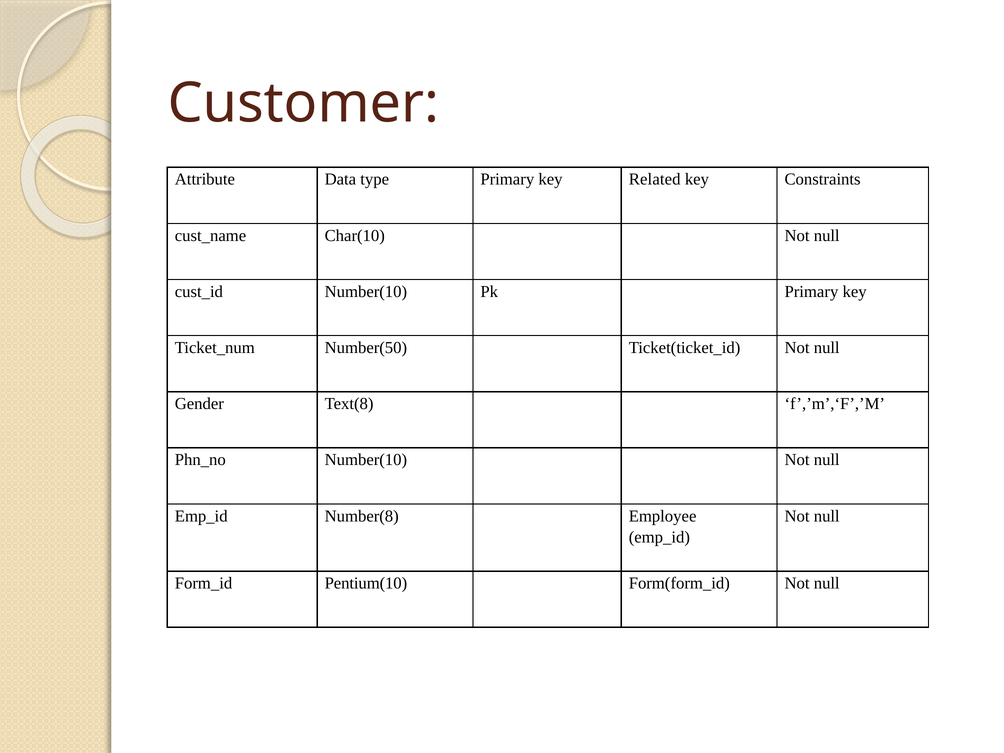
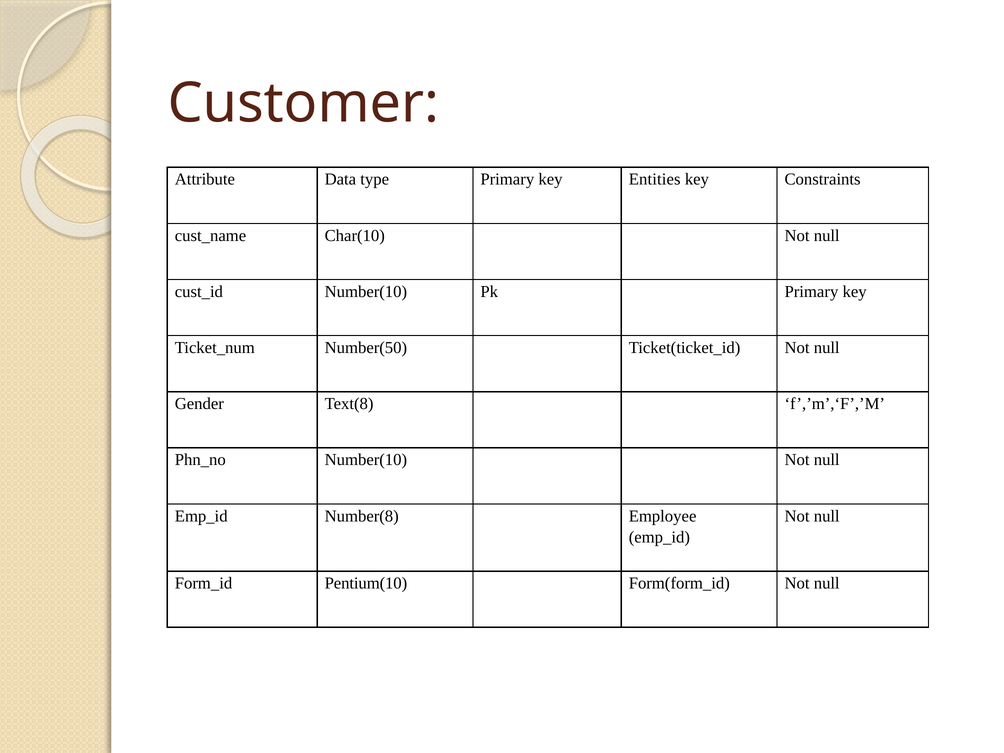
Related: Related -> Entities
